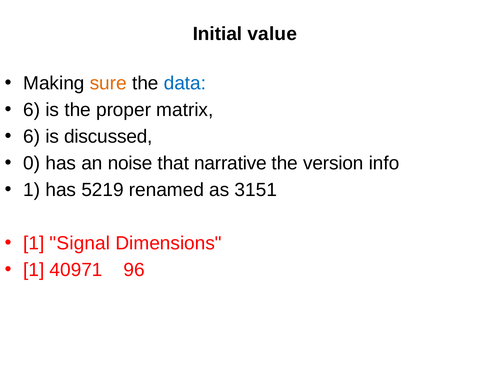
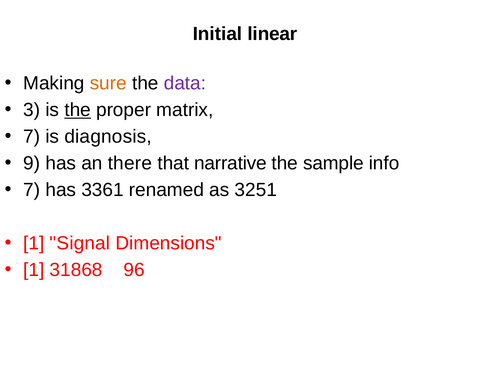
value: value -> linear
data colour: blue -> purple
6 at (32, 110): 6 -> 3
the at (78, 110) underline: none -> present
6 at (32, 137): 6 -> 7
discussed: discussed -> diagnosis
0: 0 -> 9
noise: noise -> there
version: version -> sample
1 at (32, 190): 1 -> 7
5219: 5219 -> 3361
3151: 3151 -> 3251
40971: 40971 -> 31868
